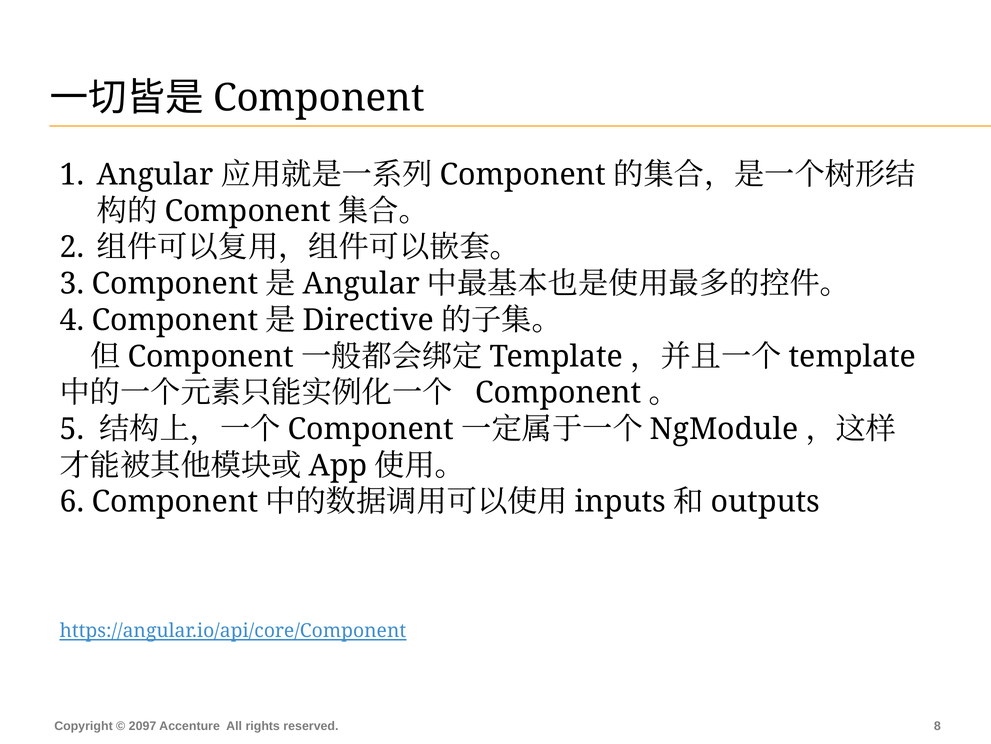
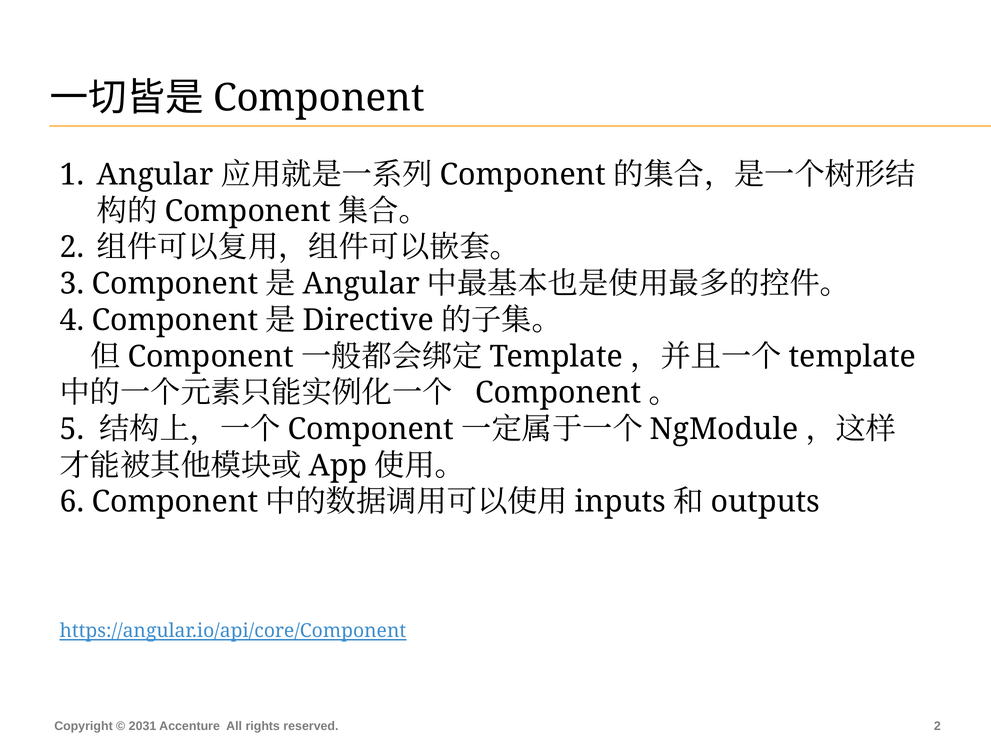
2097: 2097 -> 2031
reserved 8: 8 -> 2
